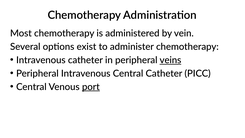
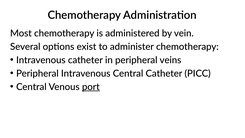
veins underline: present -> none
